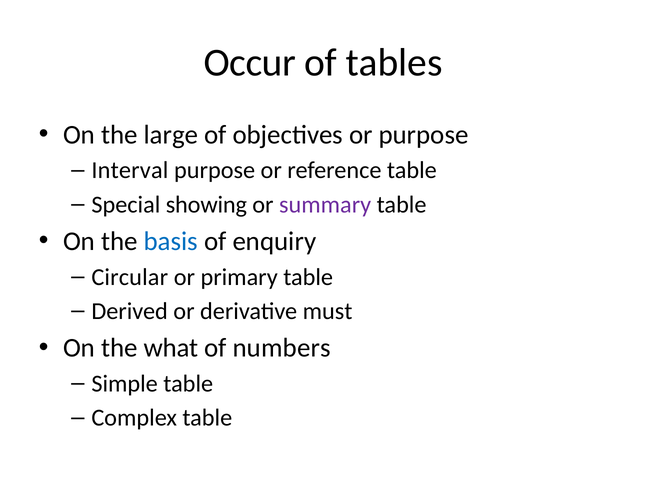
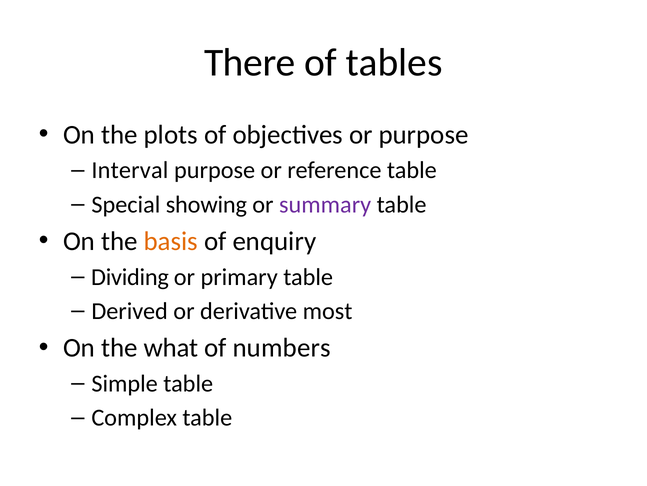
Occur: Occur -> There
large: large -> plots
basis colour: blue -> orange
Circular: Circular -> Dividing
must: must -> most
